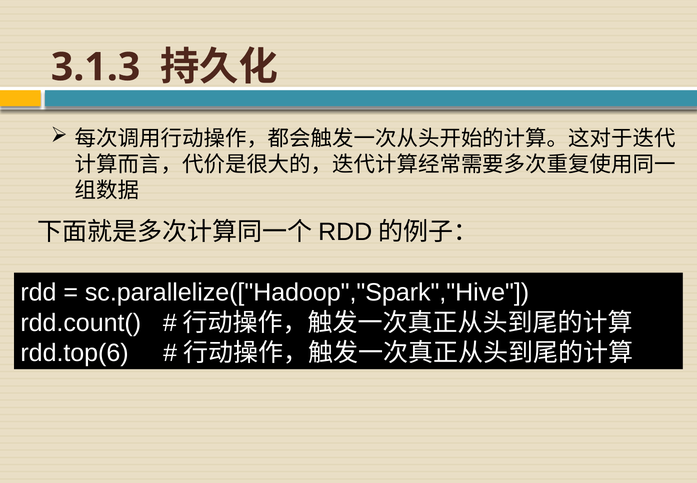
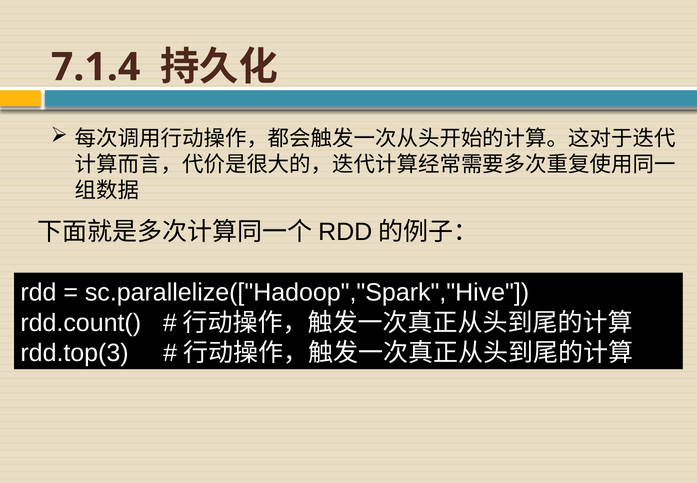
3.1.3: 3.1.3 -> 7.1.4
rdd.top(6: rdd.top(6 -> rdd.top(3
